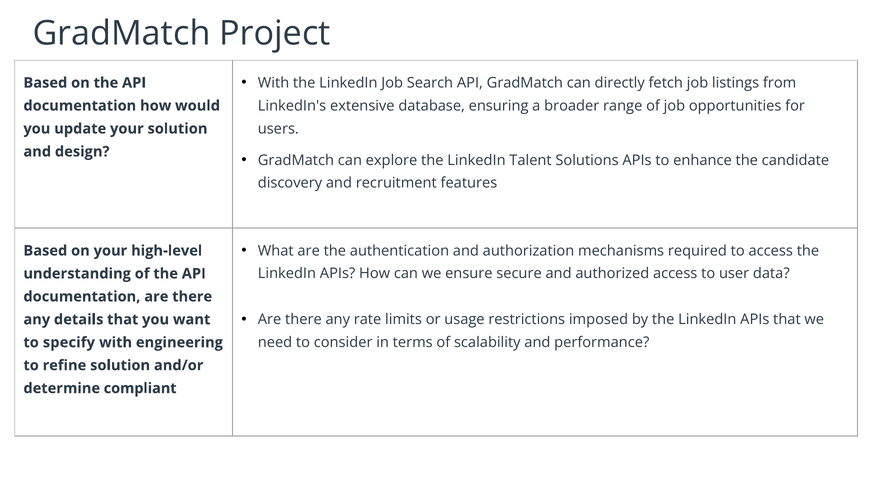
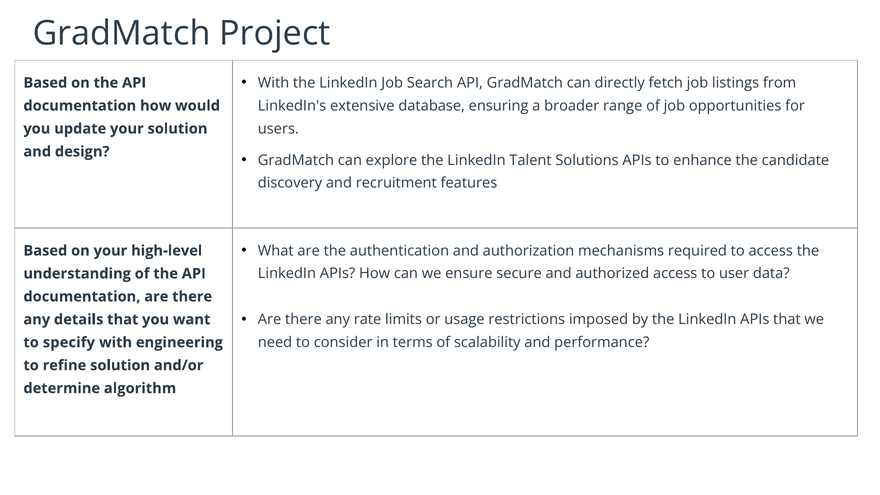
compliant: compliant -> algorithm
